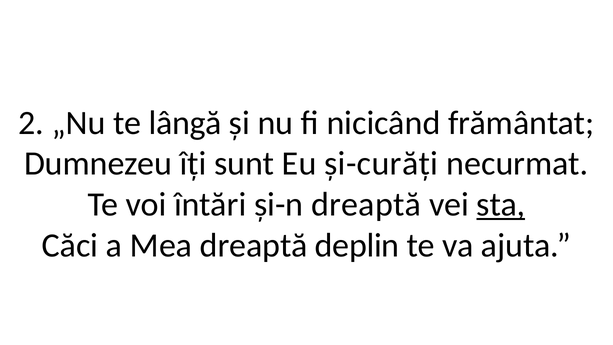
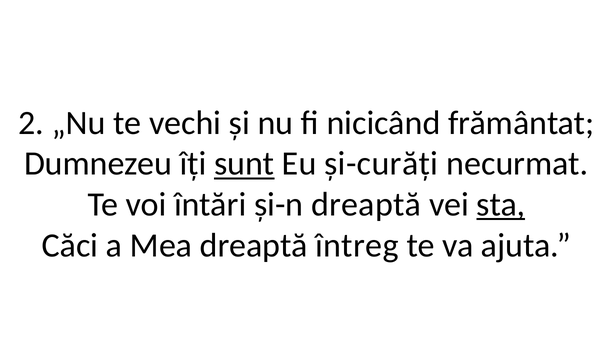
lângă: lângă -> vechi
sunt underline: none -> present
deplin: deplin -> întreg
